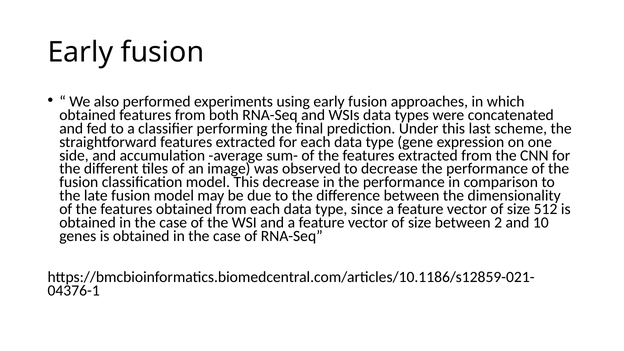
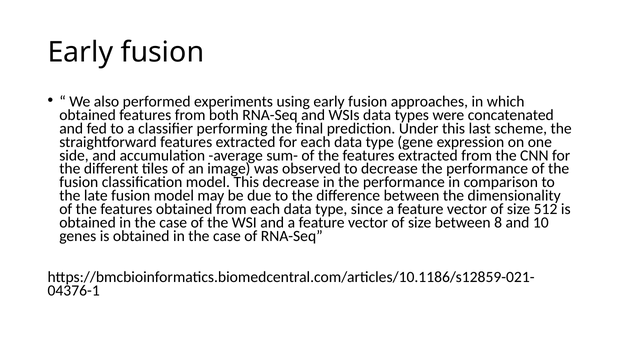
2: 2 -> 8
